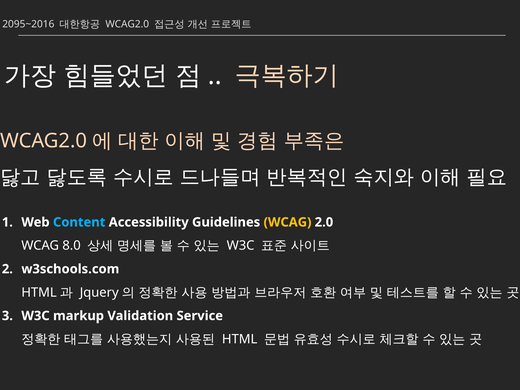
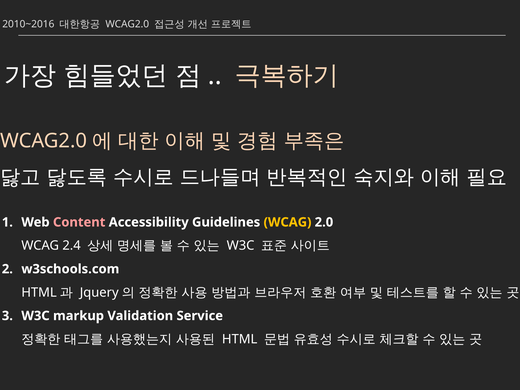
2095~2016: 2095~2016 -> 2010~2016
Content colour: light blue -> pink
8.0: 8.0 -> 2.4
